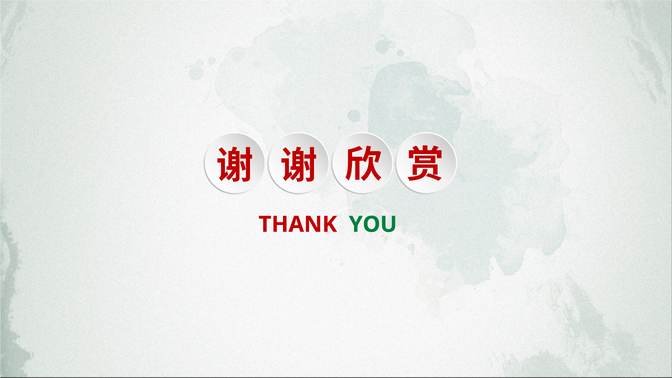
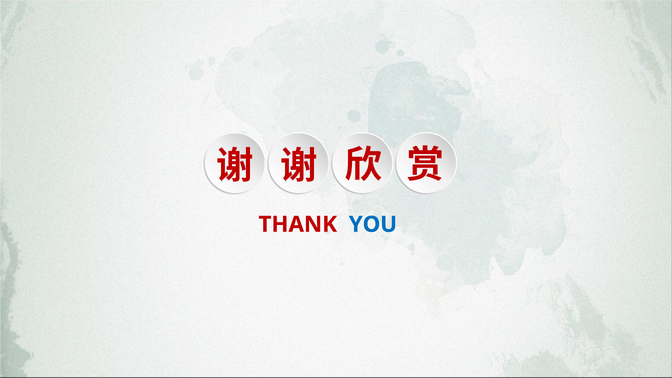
YOU colour: green -> blue
